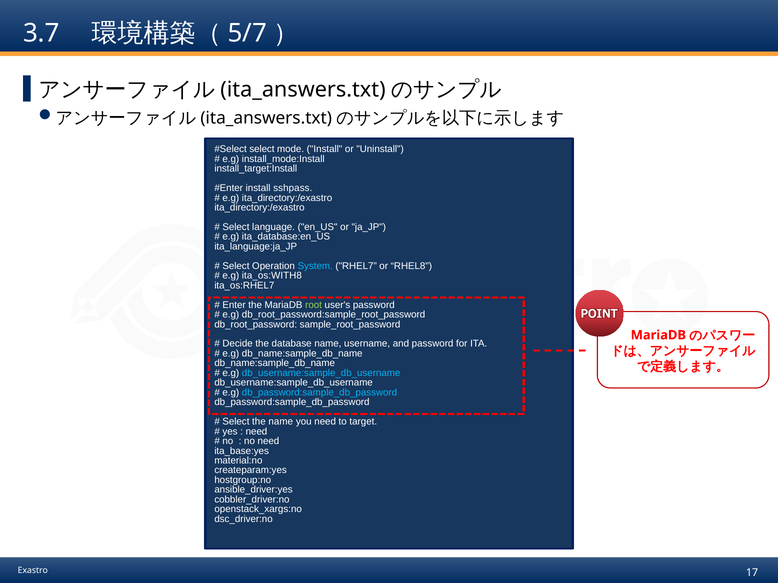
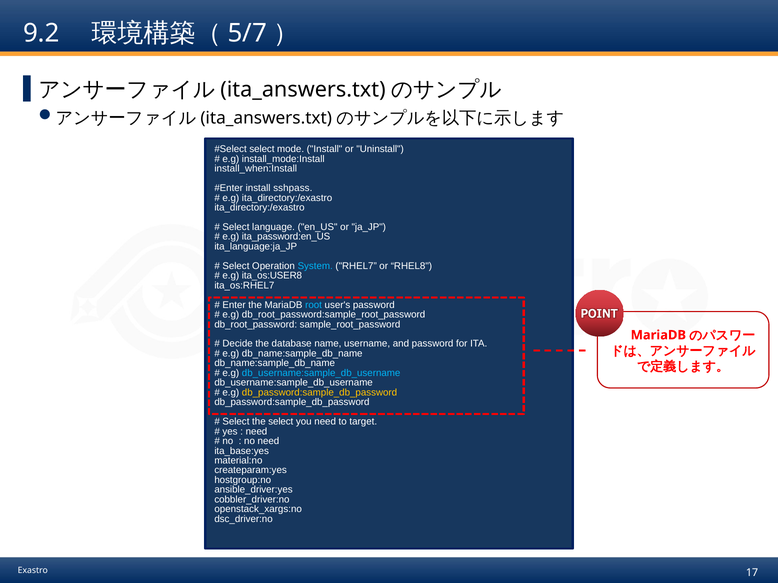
3.7: 3.7 -> 9.2
install_target:Install: install_target:Install -> install_when:Install
ita_database:en_US: ita_database:en_US -> ita_password:en_US
ita_os:WITH8: ita_os:WITH8 -> ita_os:USER8
root colour: light green -> light blue
db_password:sample_db_password at (320, 393) colour: light blue -> yellow
the name: name -> select
